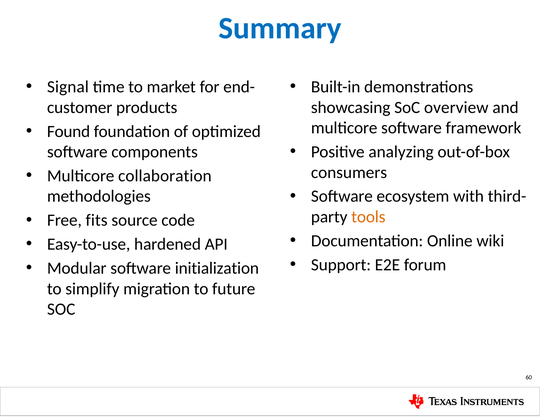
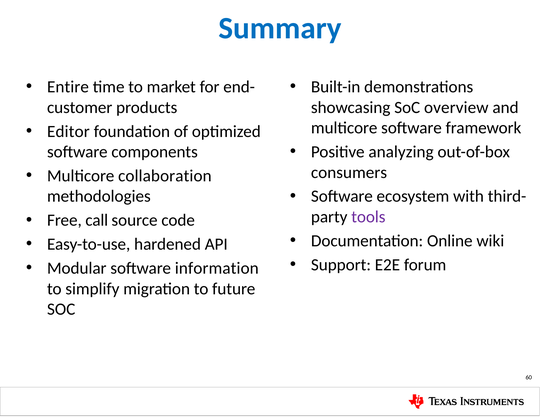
Signal: Signal -> Entire
Found: Found -> Editor
tools colour: orange -> purple
fits: fits -> call
initialization: initialization -> information
